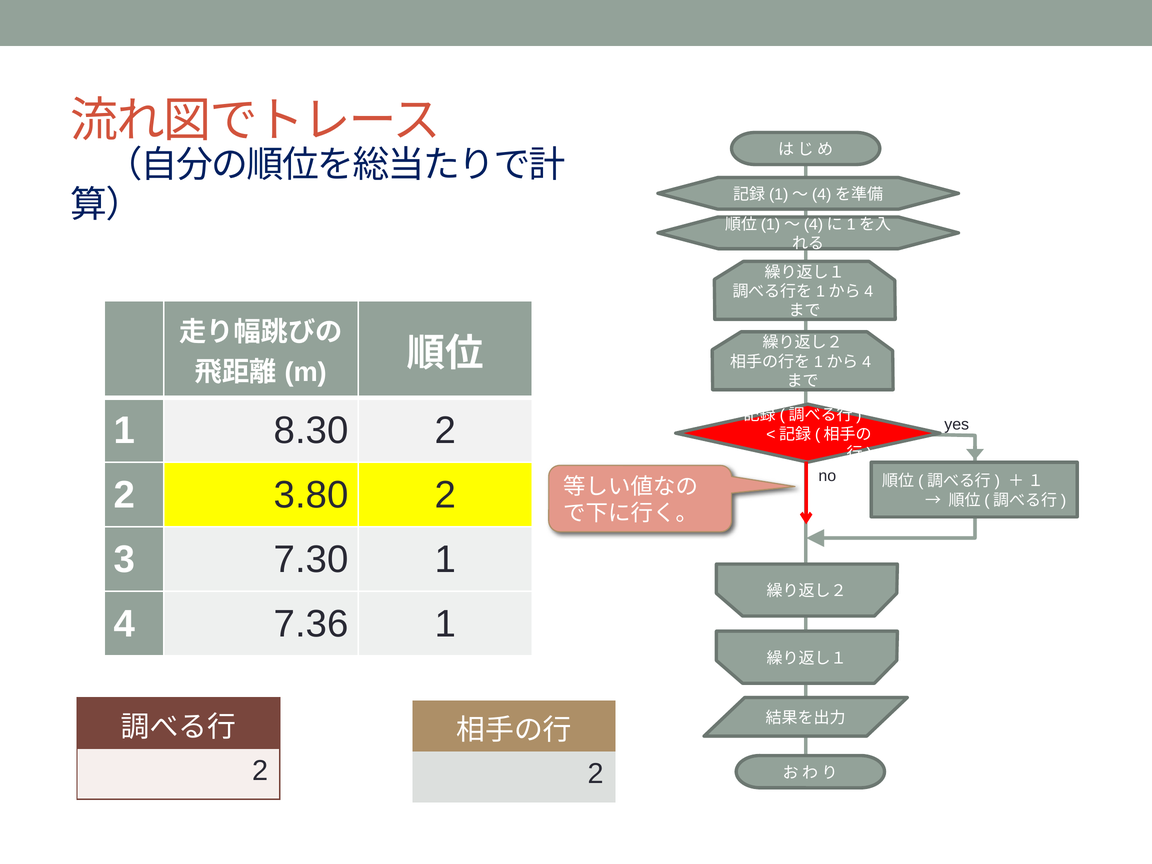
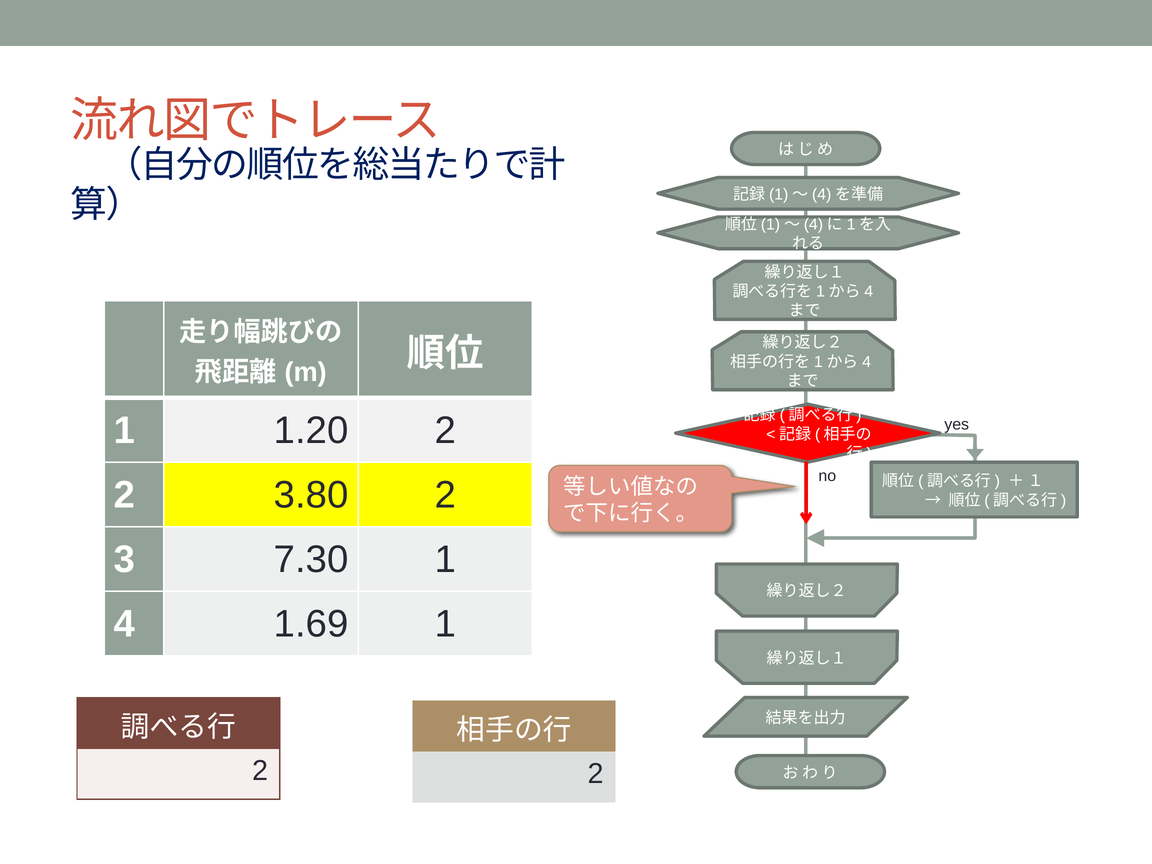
8.30: 8.30 -> 1.20
7.36: 7.36 -> 1.69
